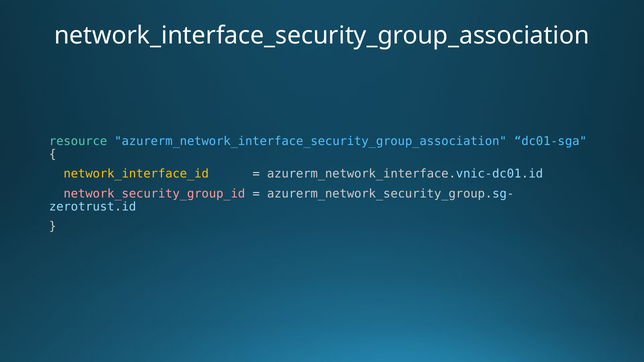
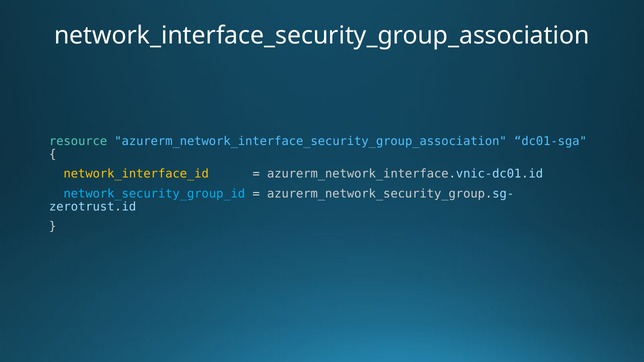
network_security_group_id colour: pink -> light blue
